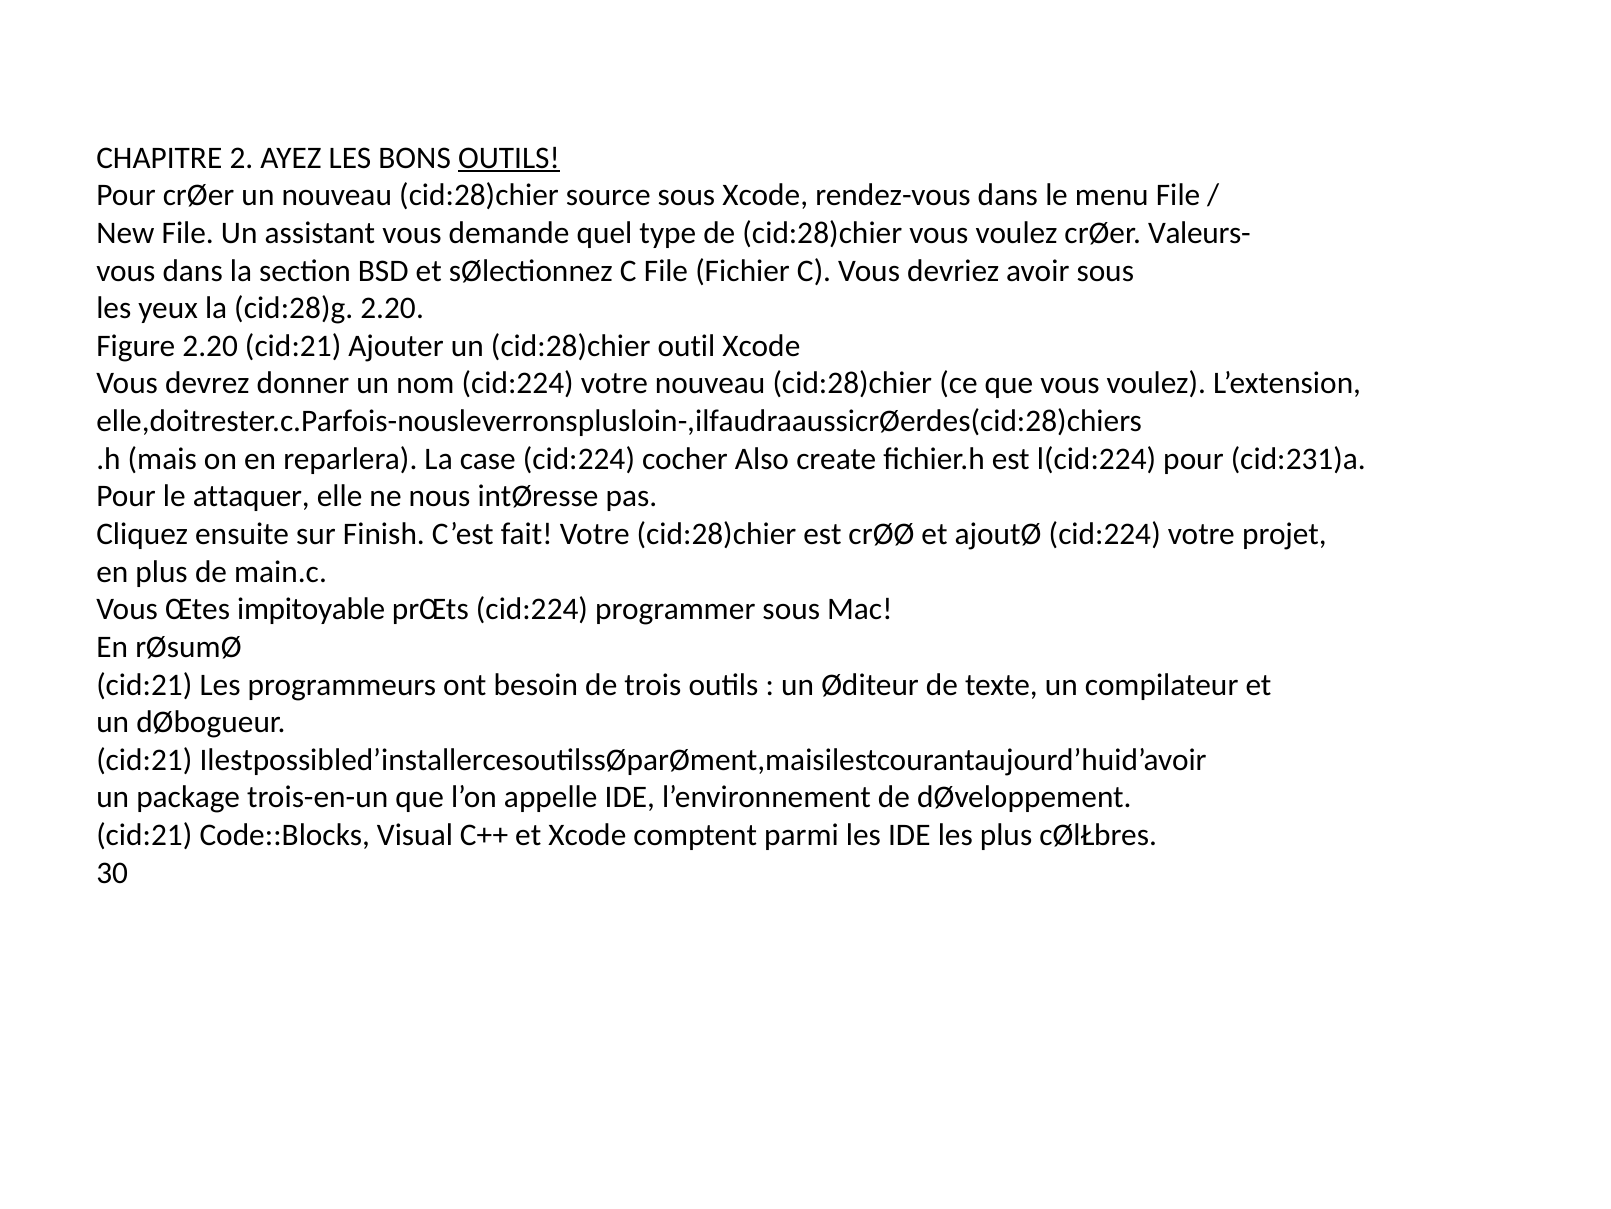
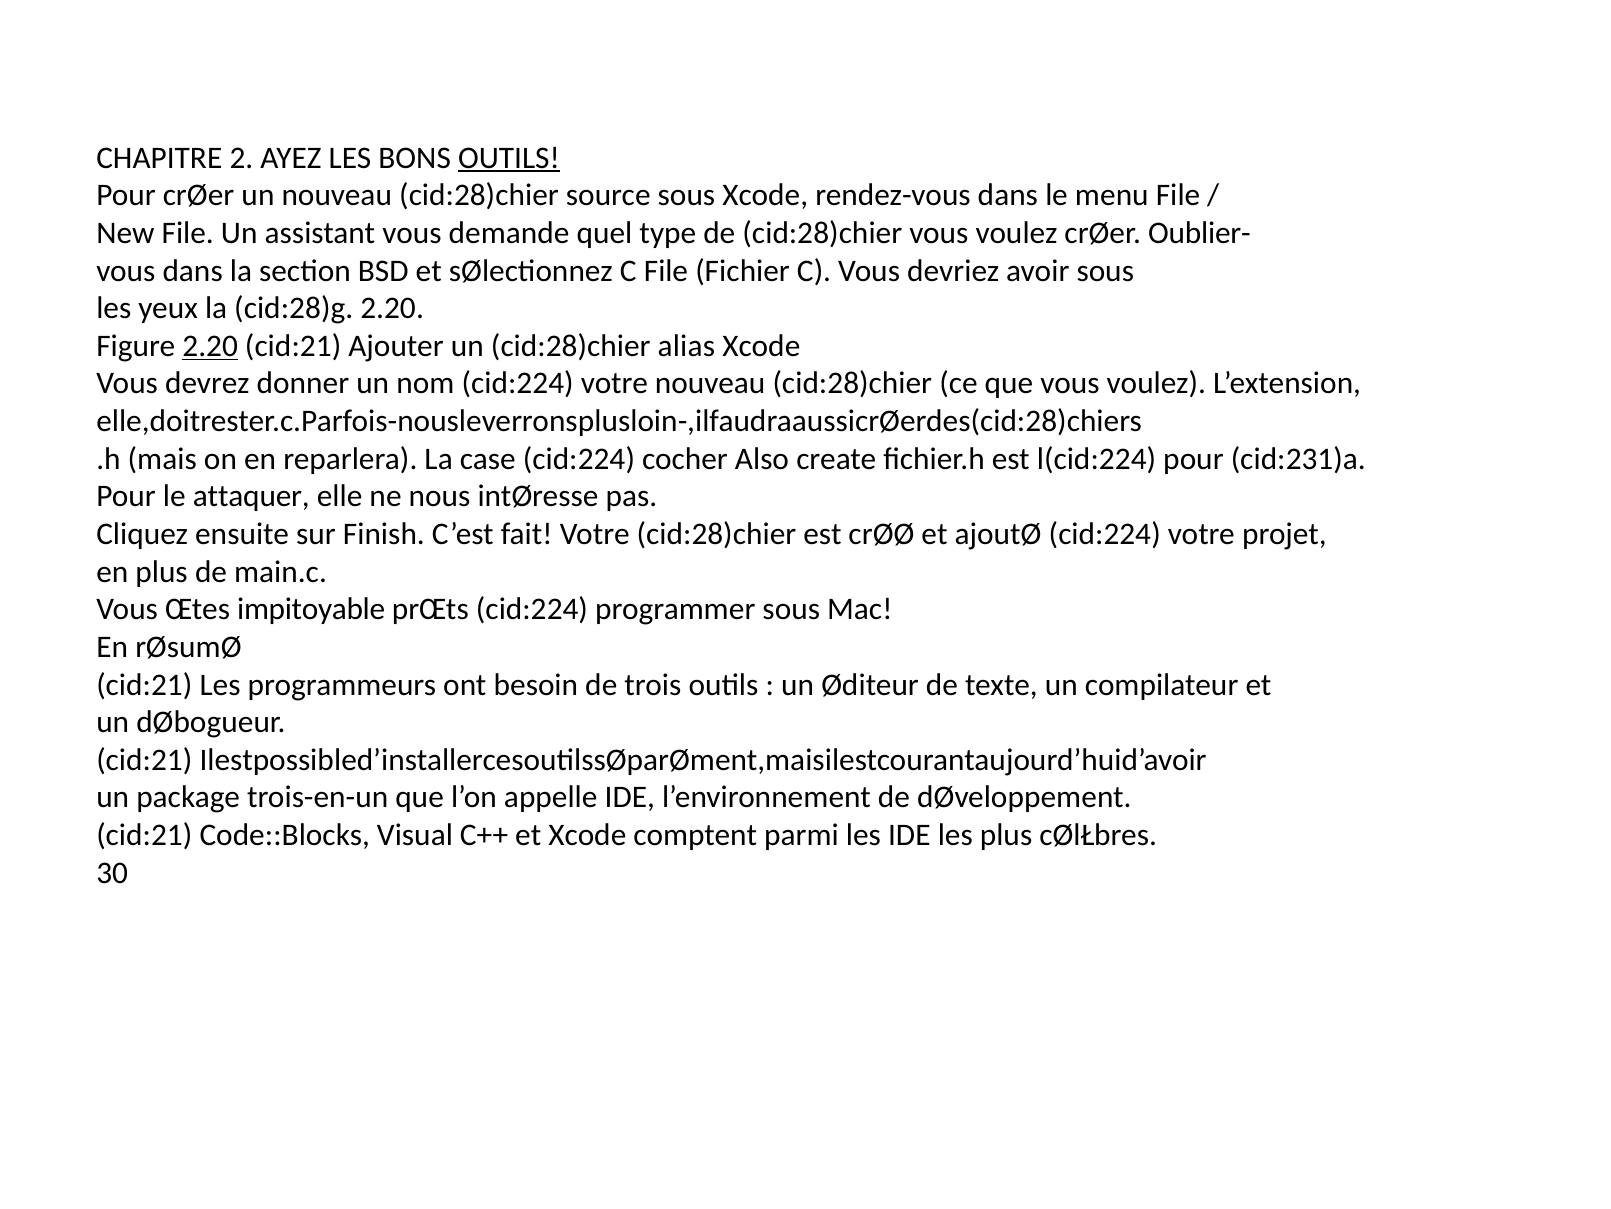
Valeurs-: Valeurs- -> Oublier-
2.20 at (210, 346) underline: none -> present
outil: outil -> alias
